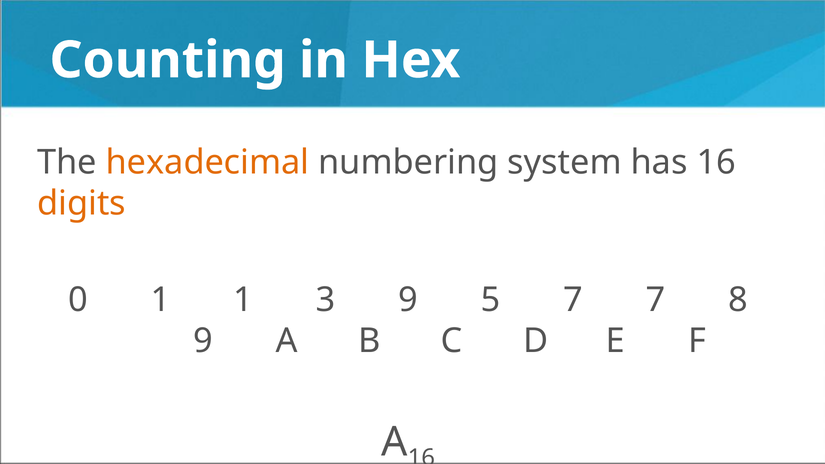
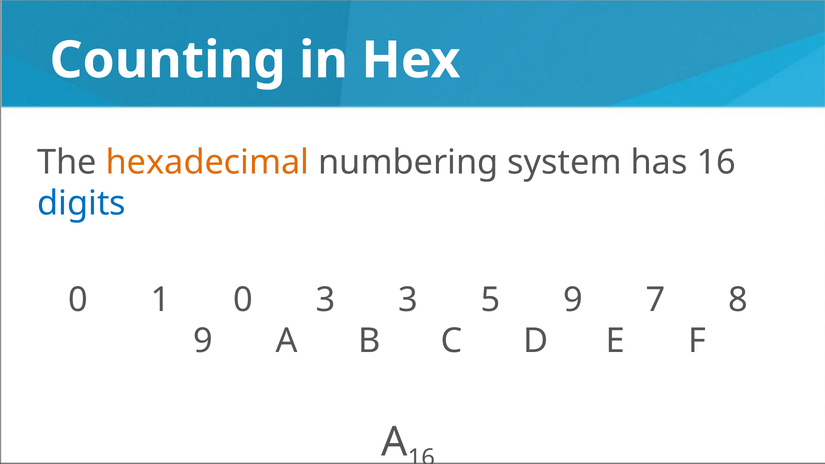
digits colour: orange -> blue
1 1: 1 -> 0
3 9: 9 -> 3
5 7: 7 -> 9
